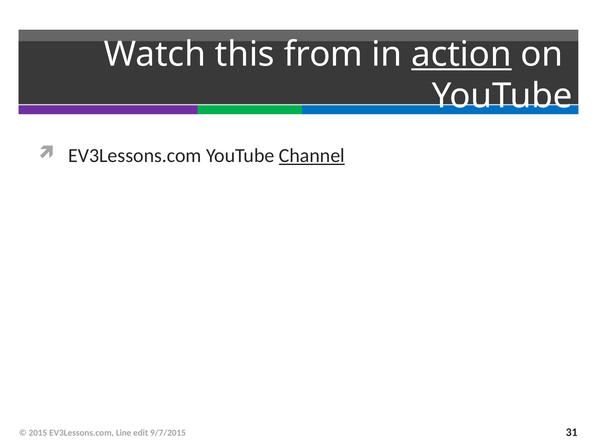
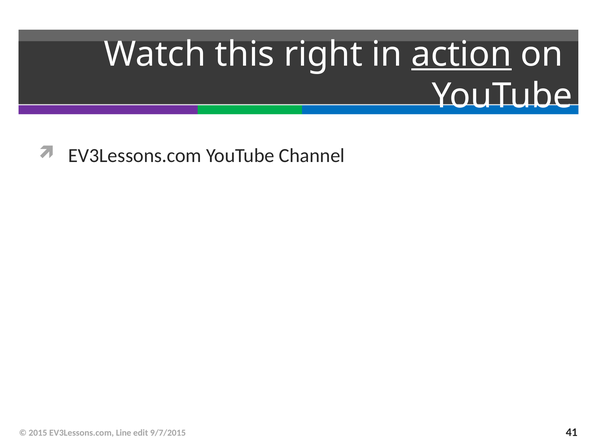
from: from -> right
Channel underline: present -> none
31: 31 -> 41
